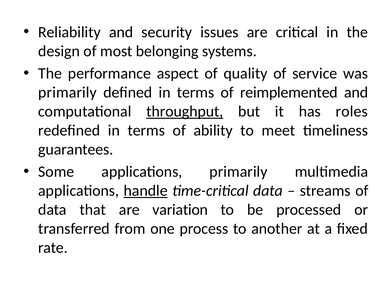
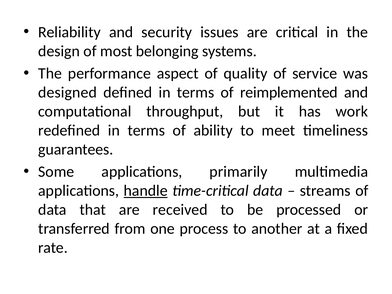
primarily at (68, 92): primarily -> designed
throughput underline: present -> none
roles: roles -> work
variation: variation -> received
